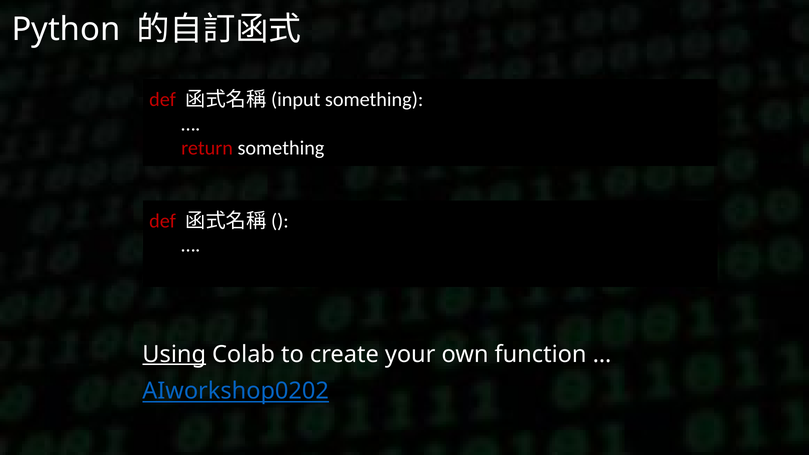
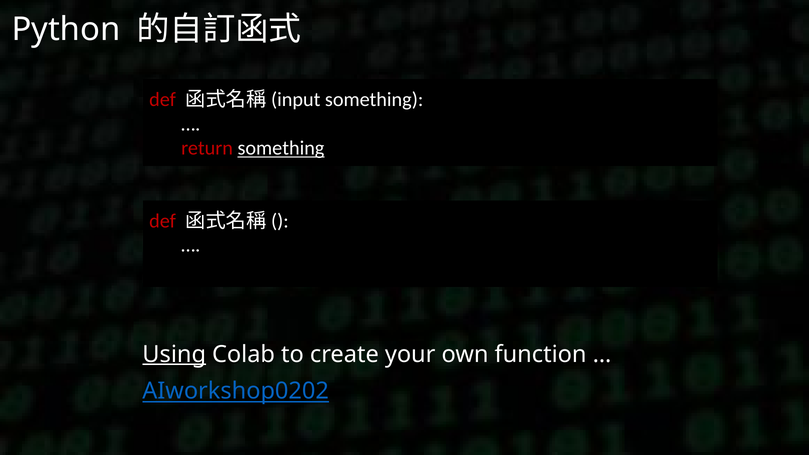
something at (281, 148) underline: none -> present
